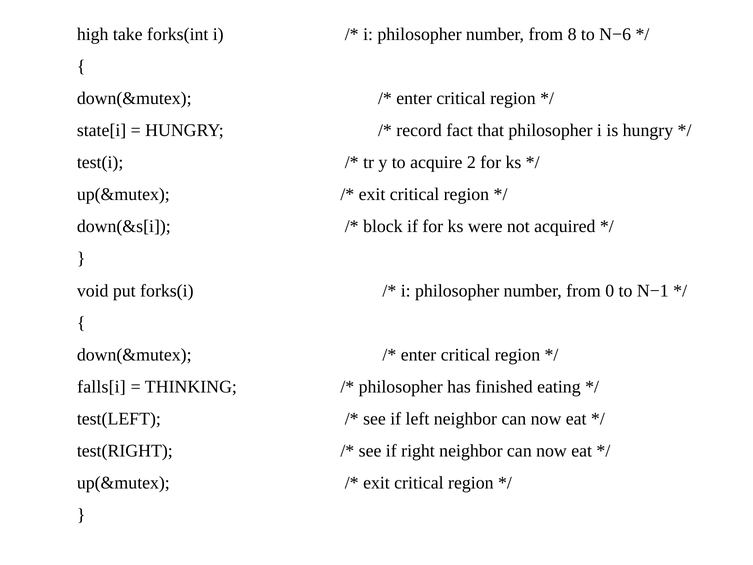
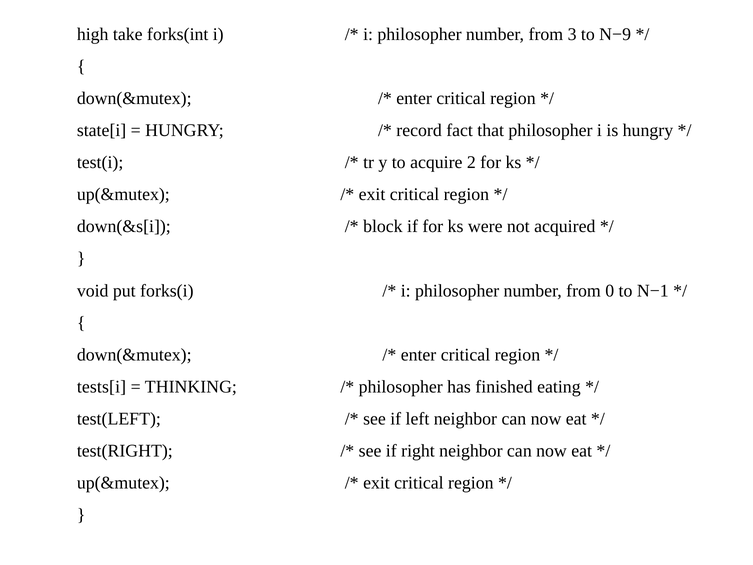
8: 8 -> 3
N−6: N−6 -> N−9
falls[i: falls[i -> tests[i
